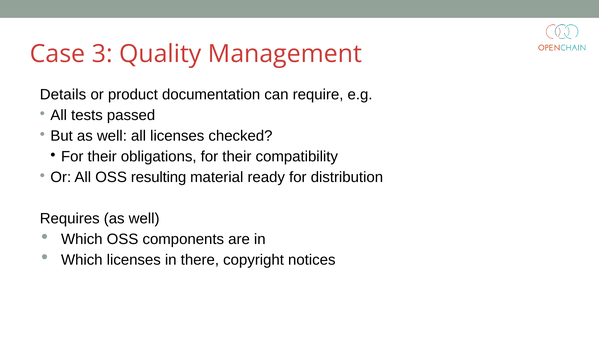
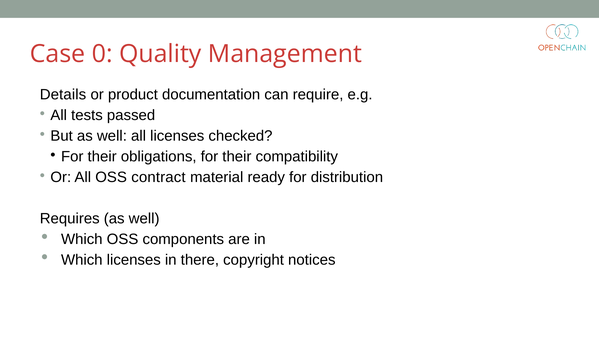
3: 3 -> 0
resulting: resulting -> contract
